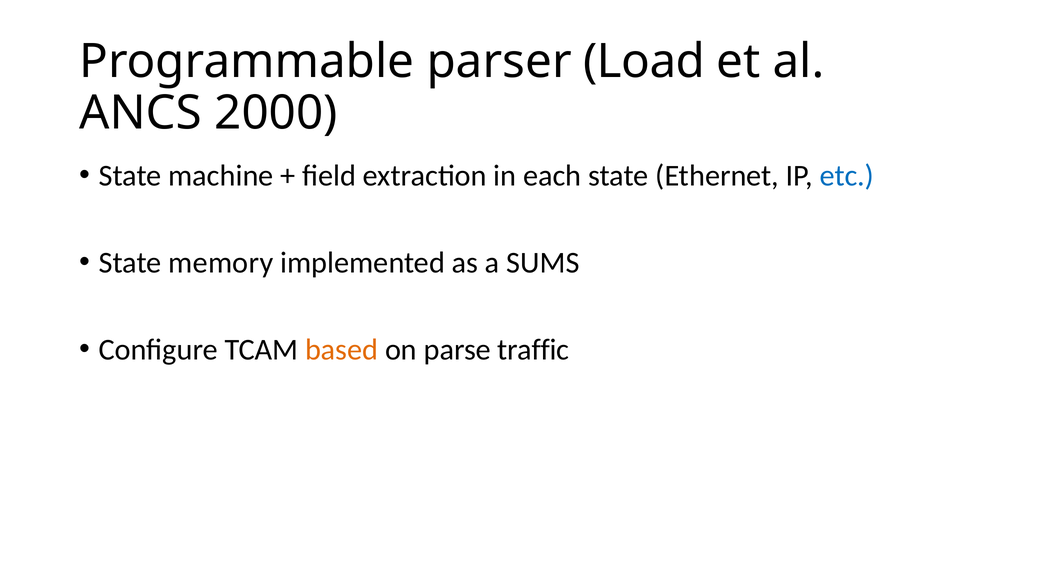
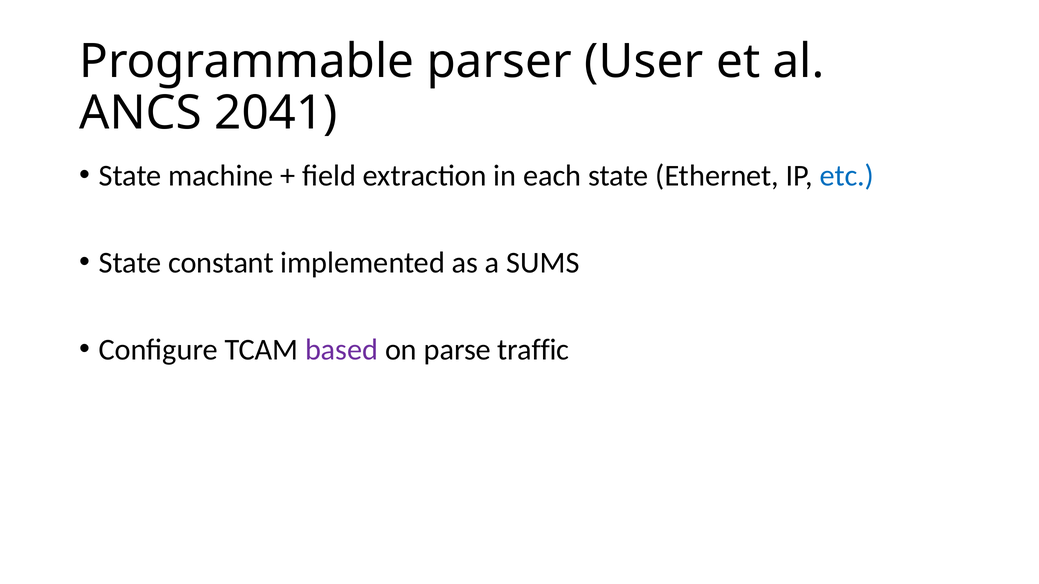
Load: Load -> User
2000: 2000 -> 2041
memory: memory -> constant
based colour: orange -> purple
